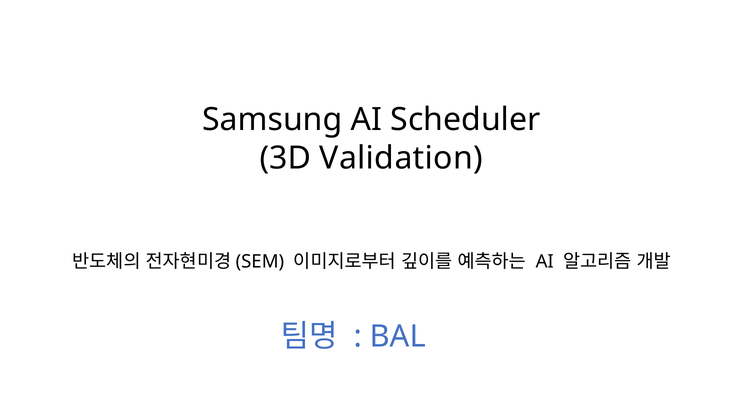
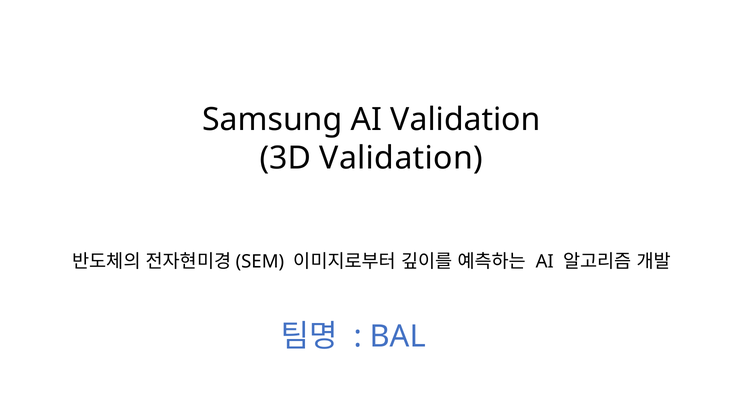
AI Scheduler: Scheduler -> Validation
